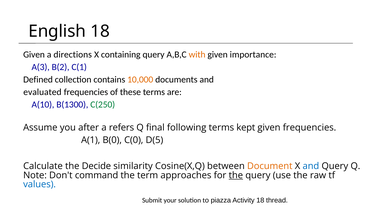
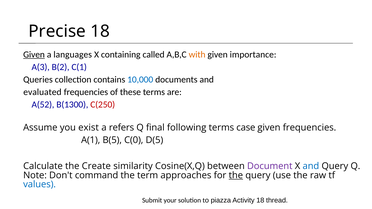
English: English -> Precise
Given at (34, 55) underline: none -> present
directions: directions -> languages
containing query: query -> called
Defined: Defined -> Queries
10,000 colour: orange -> blue
A(10: A(10 -> A(52
C(250 colour: green -> red
after: after -> exist
kept: kept -> case
B(0: B(0 -> B(5
Decide: Decide -> Create
Document colour: orange -> purple
